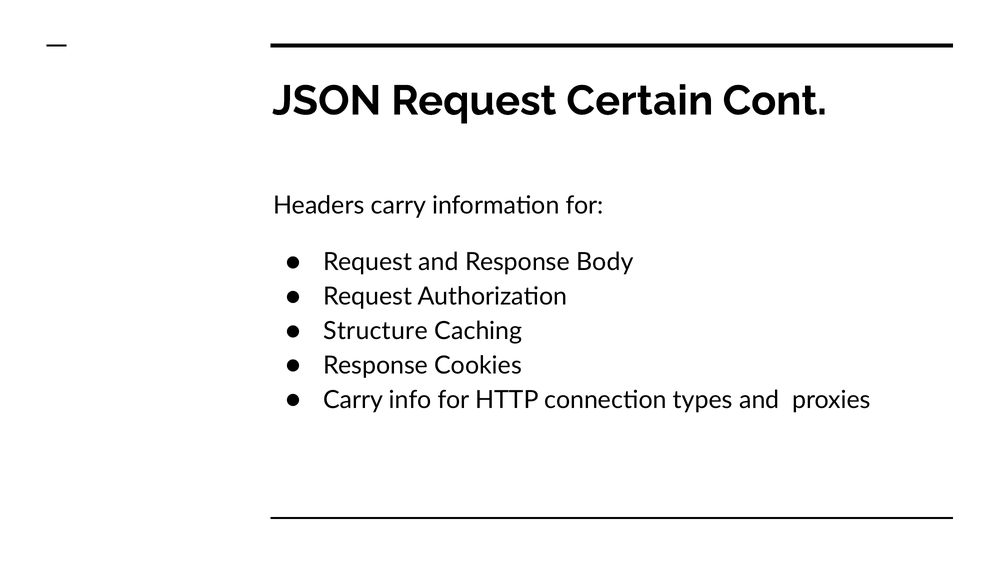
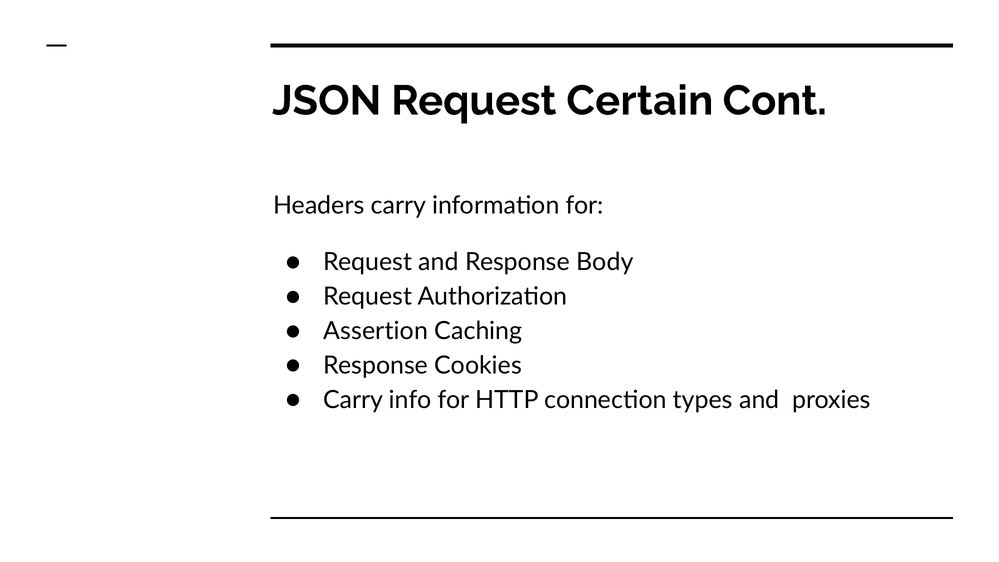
Structure: Structure -> Assertion
